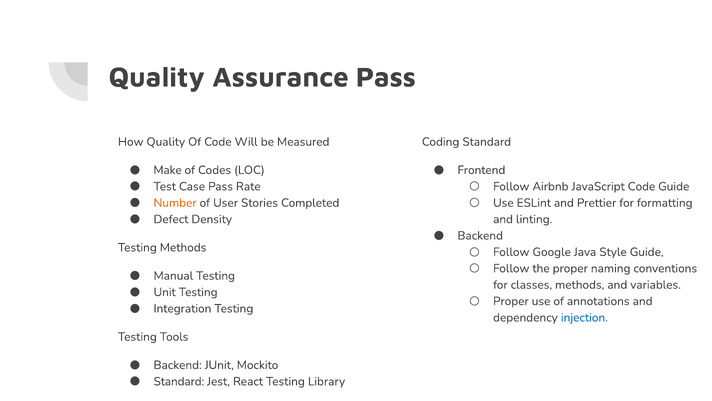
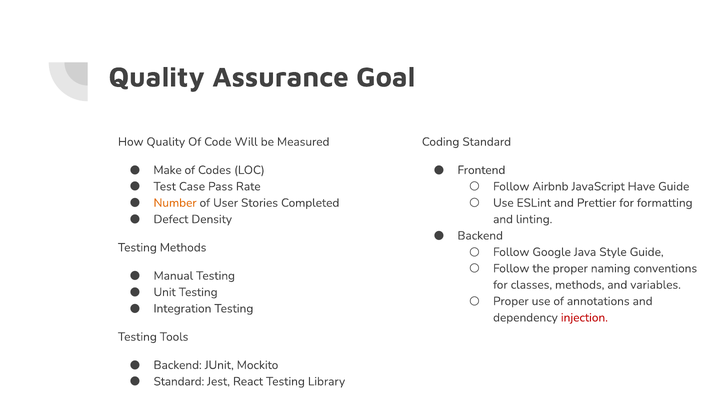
Assurance Pass: Pass -> Goal
JavaScript Code: Code -> Have
injection colour: blue -> red
